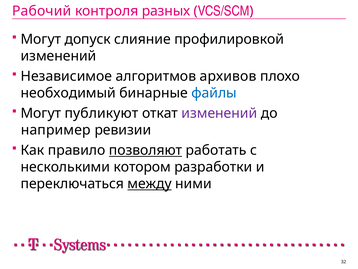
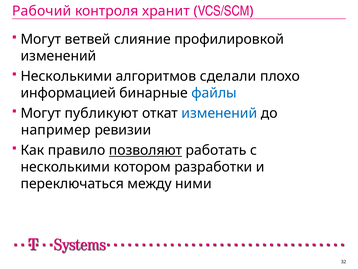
разных: разных -> хранит
допуск: допуск -> ветвей
Независимое at (66, 76): Независимое -> Несколькими
архивов: архивов -> сделали
необходимый: необходимый -> информацией
изменений at (219, 113) colour: purple -> blue
между underline: present -> none
